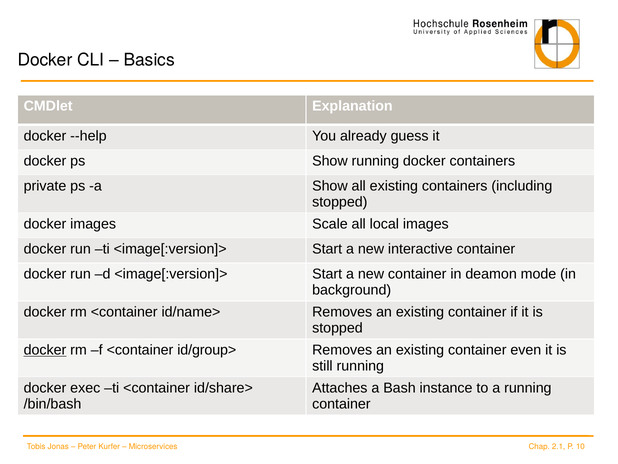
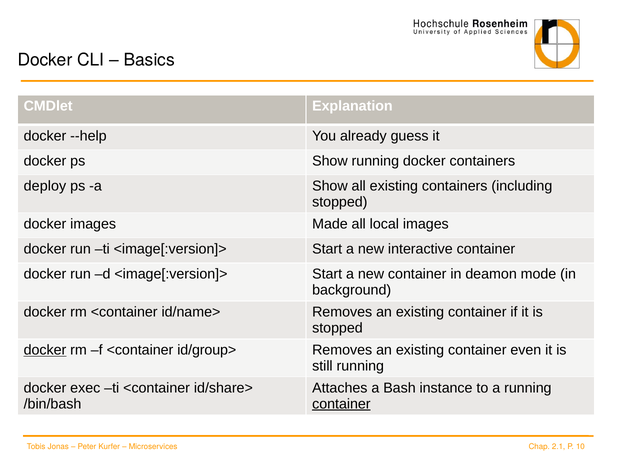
private: private -> deploy
Scale: Scale -> Made
container at (341, 404) underline: none -> present
